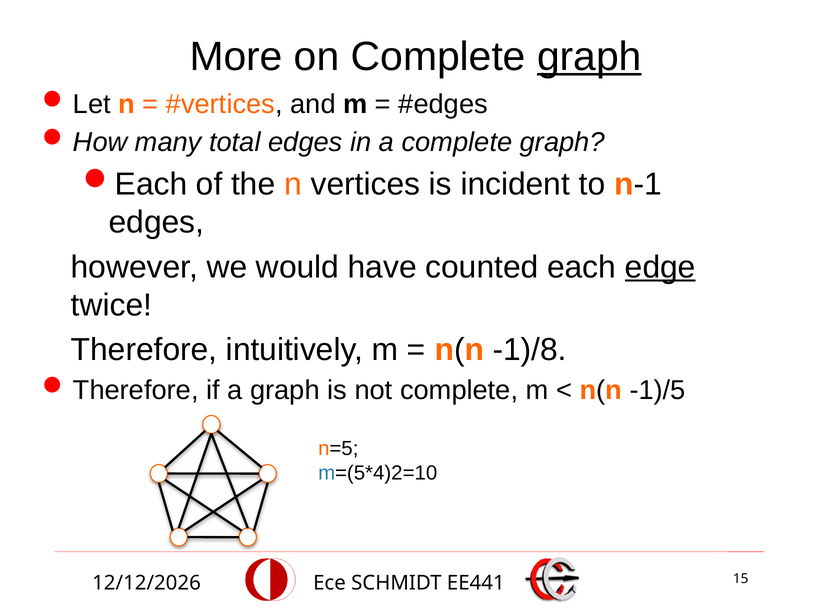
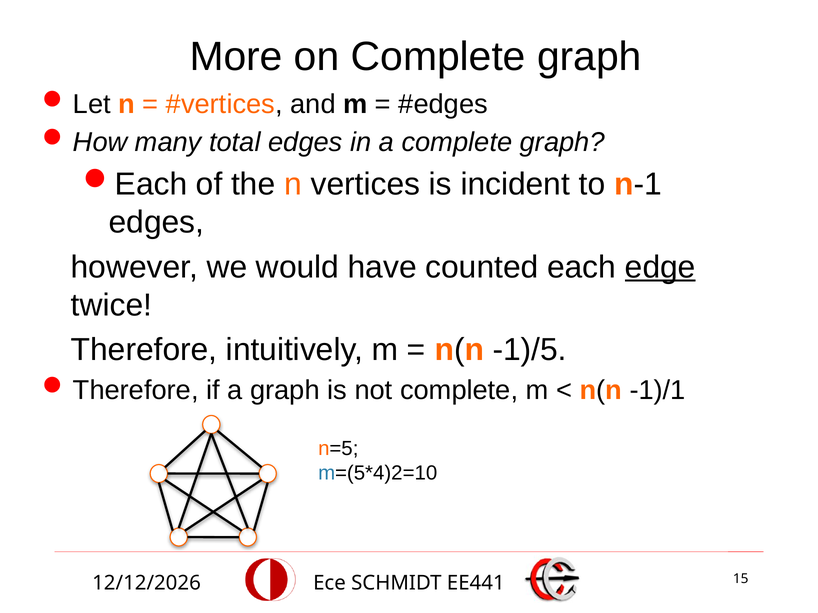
graph at (589, 57) underline: present -> none
-1)/8: -1)/8 -> -1)/5
-1)/5: -1)/5 -> -1)/1
